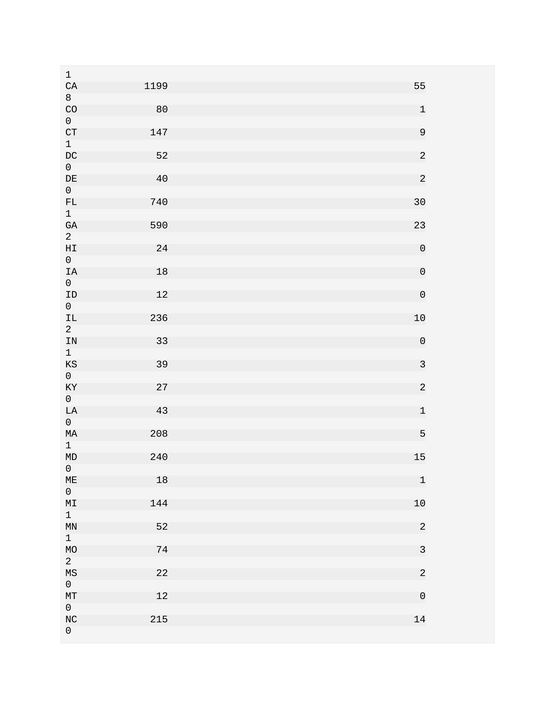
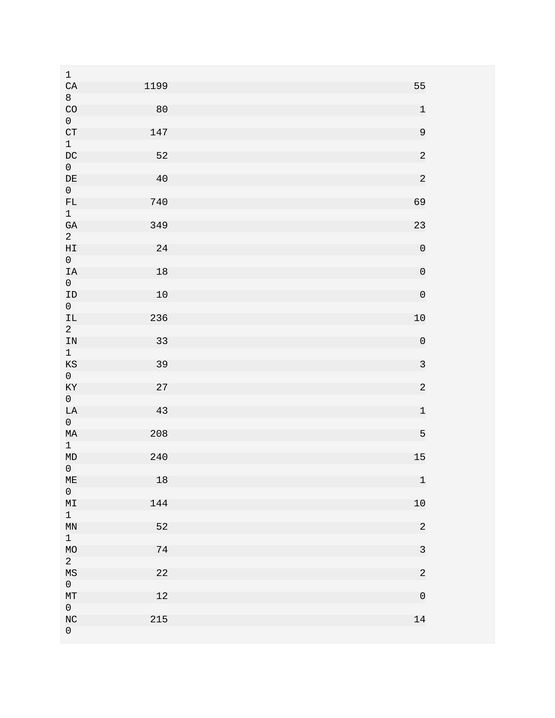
30: 30 -> 69
590: 590 -> 349
ID 12: 12 -> 10
